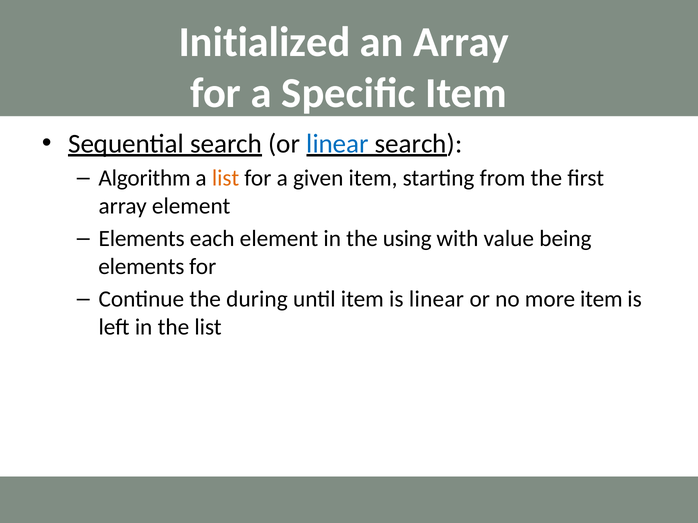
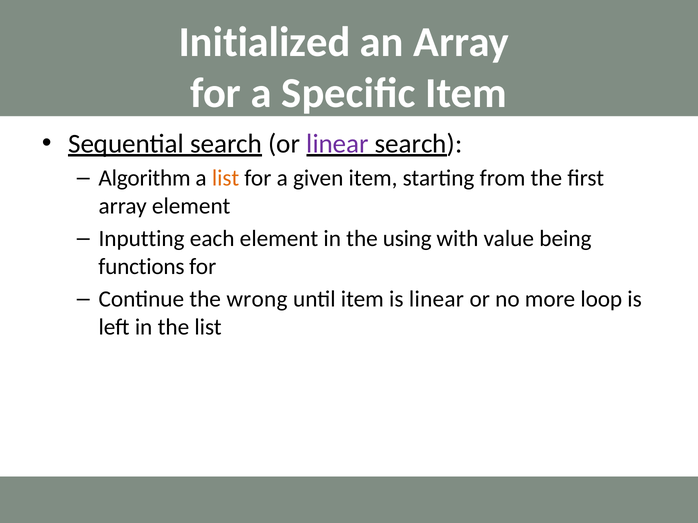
linear at (338, 144) colour: blue -> purple
Elements at (142, 239): Elements -> Inputting
elements at (141, 267): elements -> functions
during: during -> wrong
more item: item -> loop
